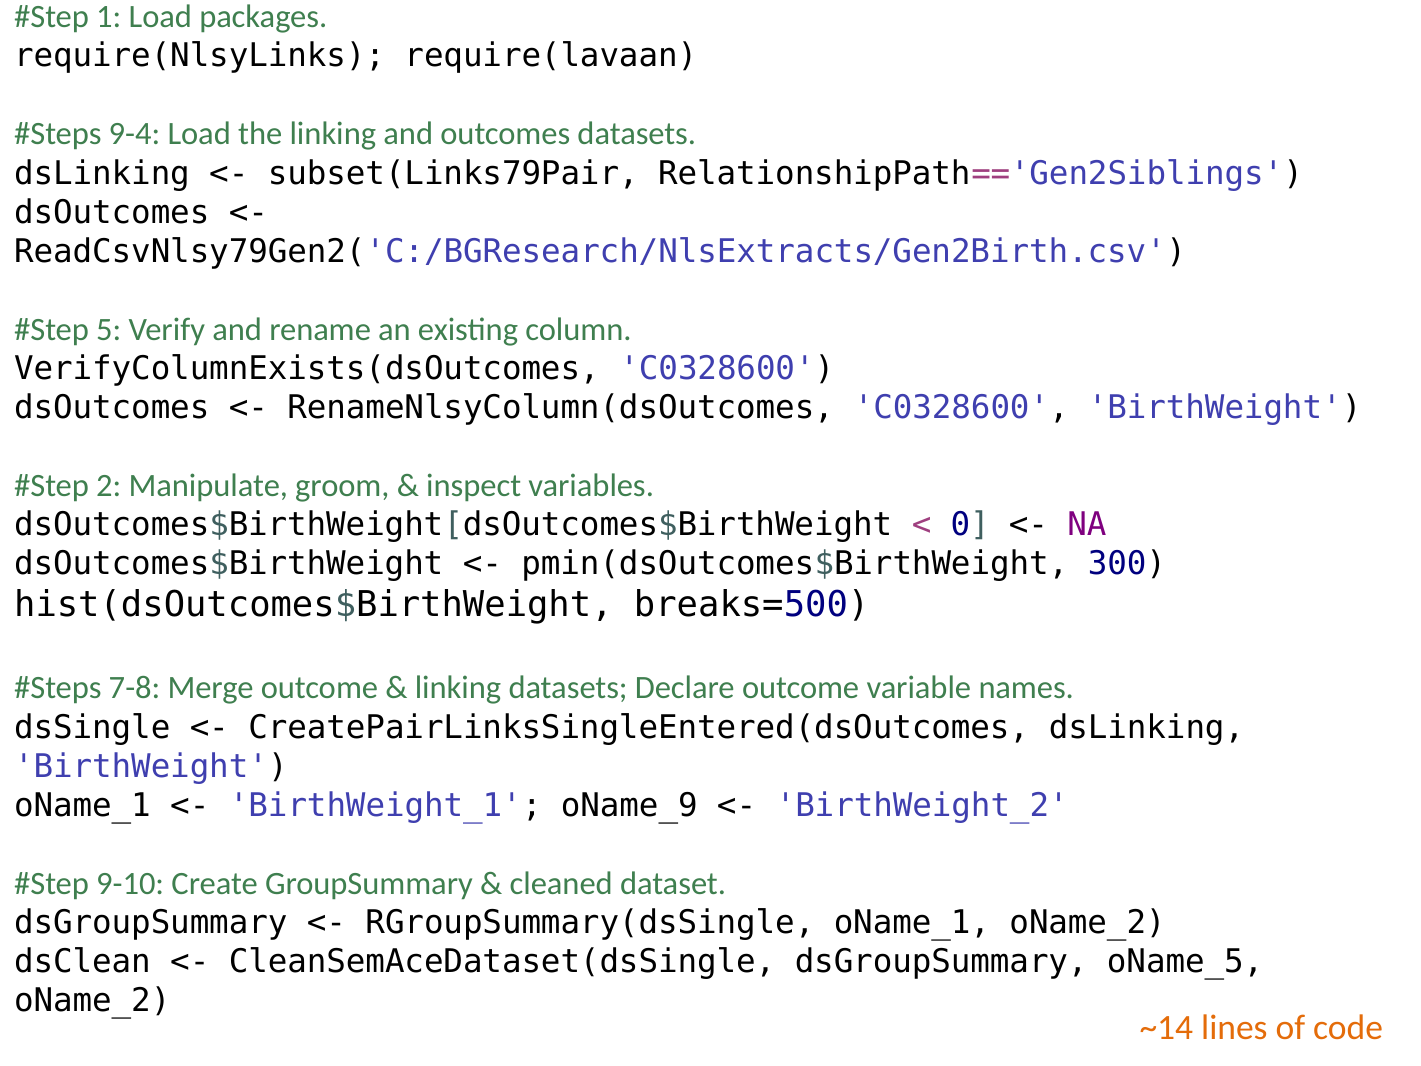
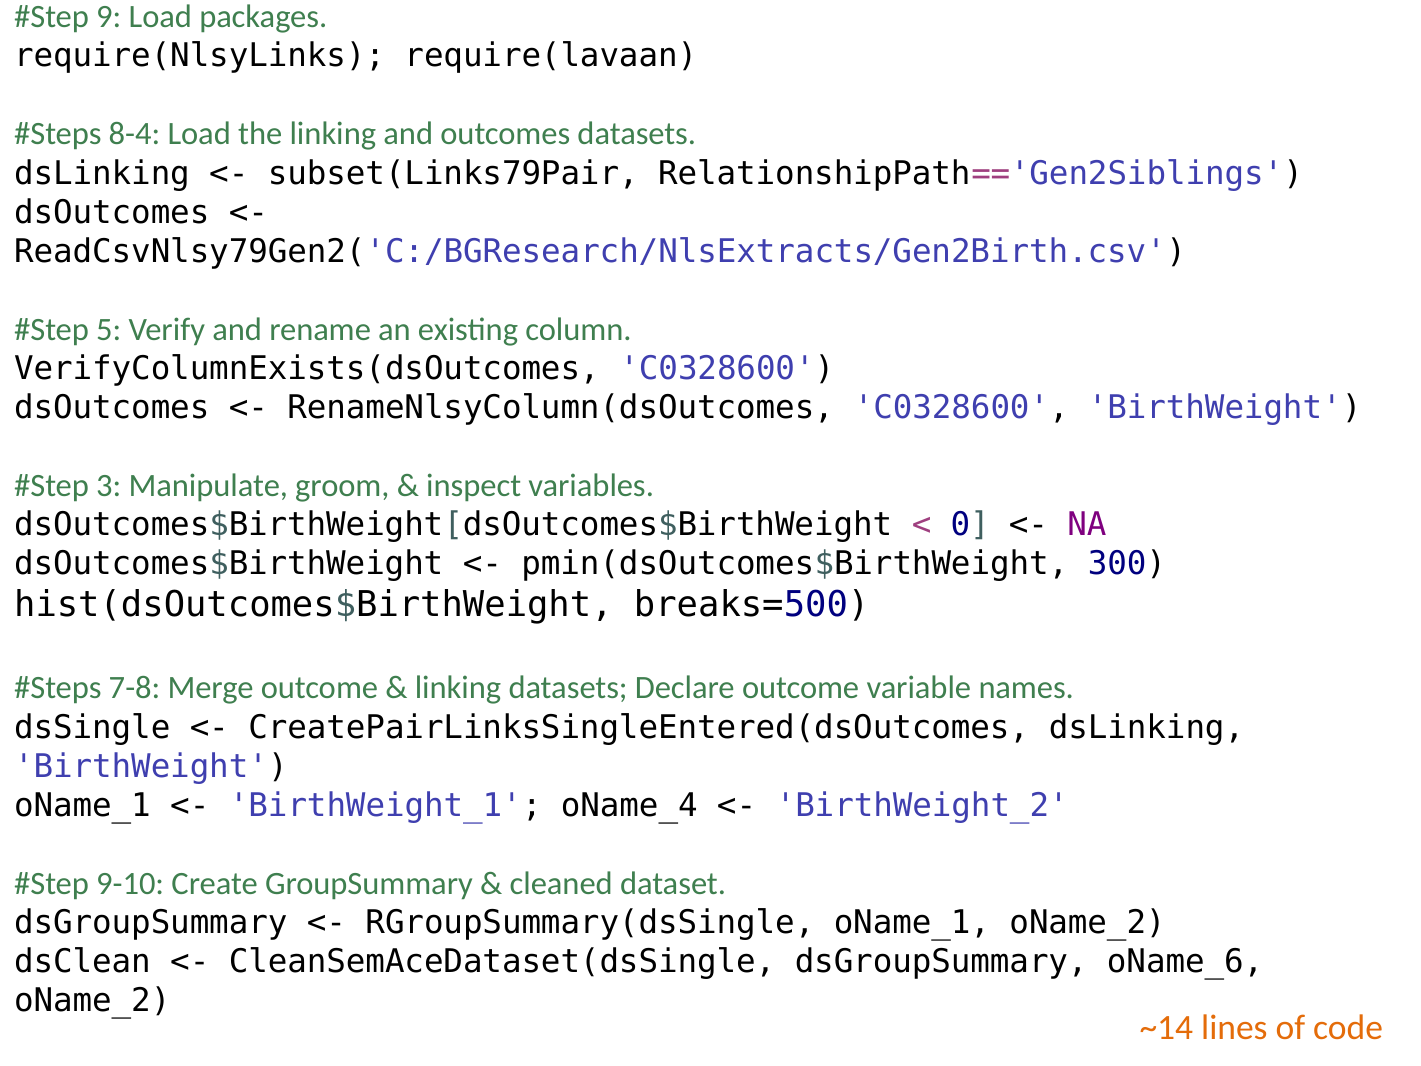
1: 1 -> 9
9-4: 9-4 -> 8-4
2: 2 -> 3
oName_9: oName_9 -> oName_4
oName_5: oName_5 -> oName_6
